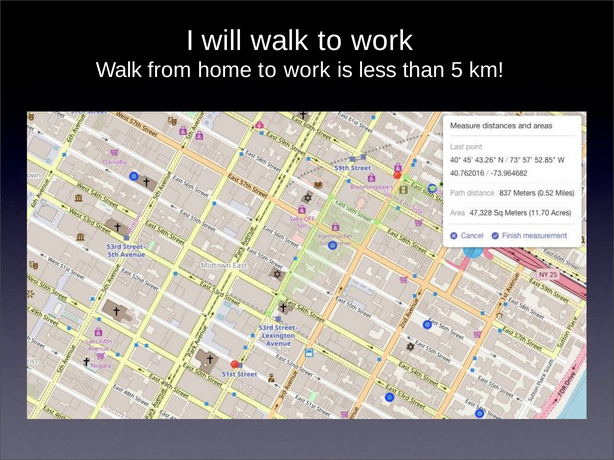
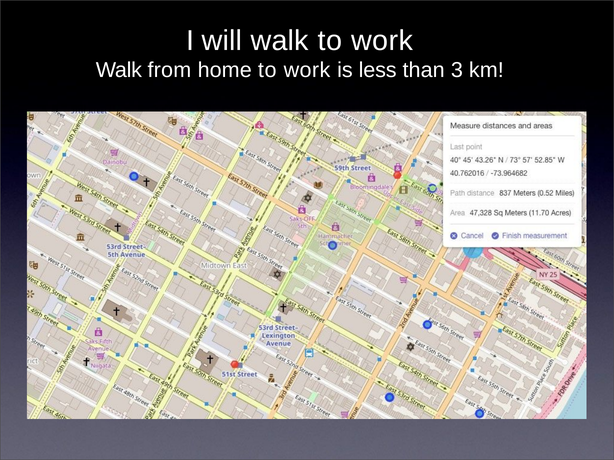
5: 5 -> 3
